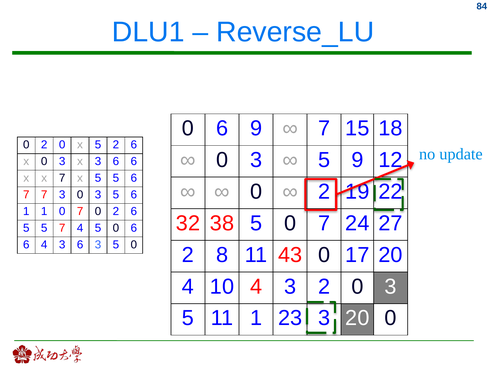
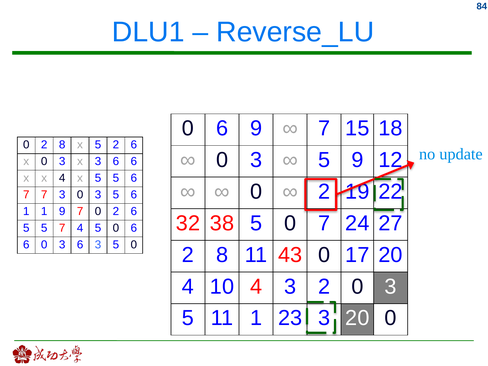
0 2 0: 0 -> 8
x 7: 7 -> 4
1 0: 0 -> 9
6 4: 4 -> 0
